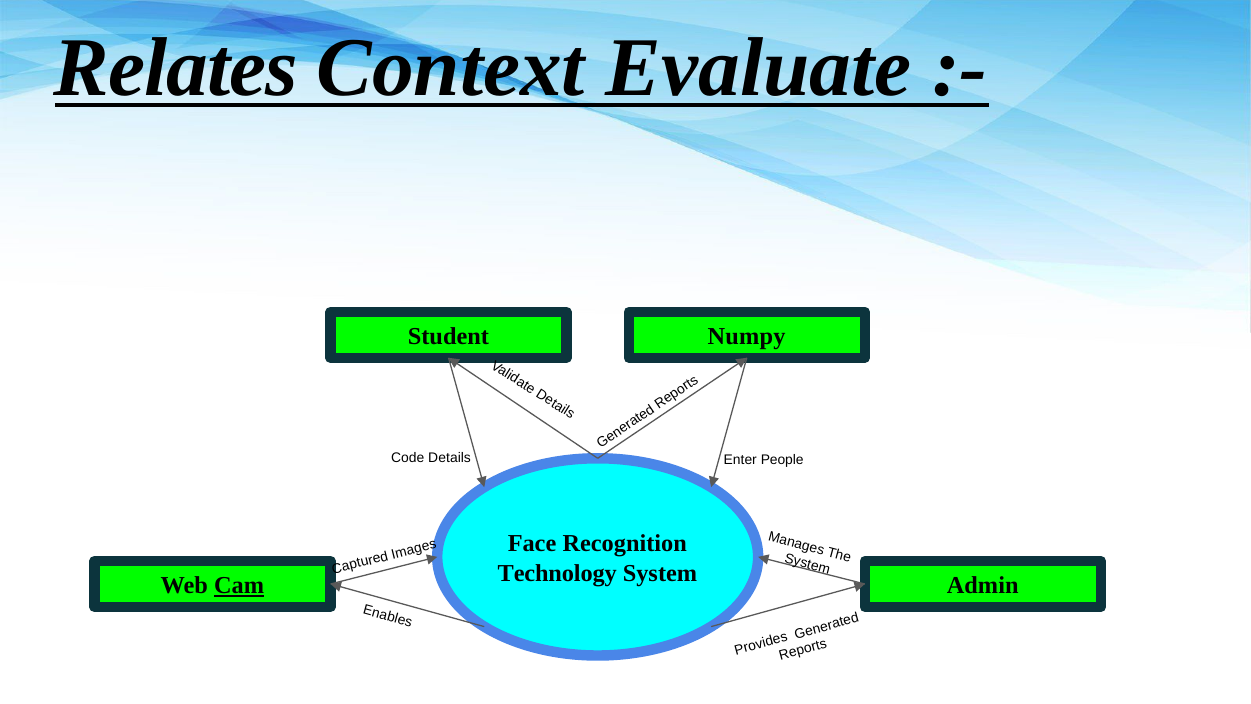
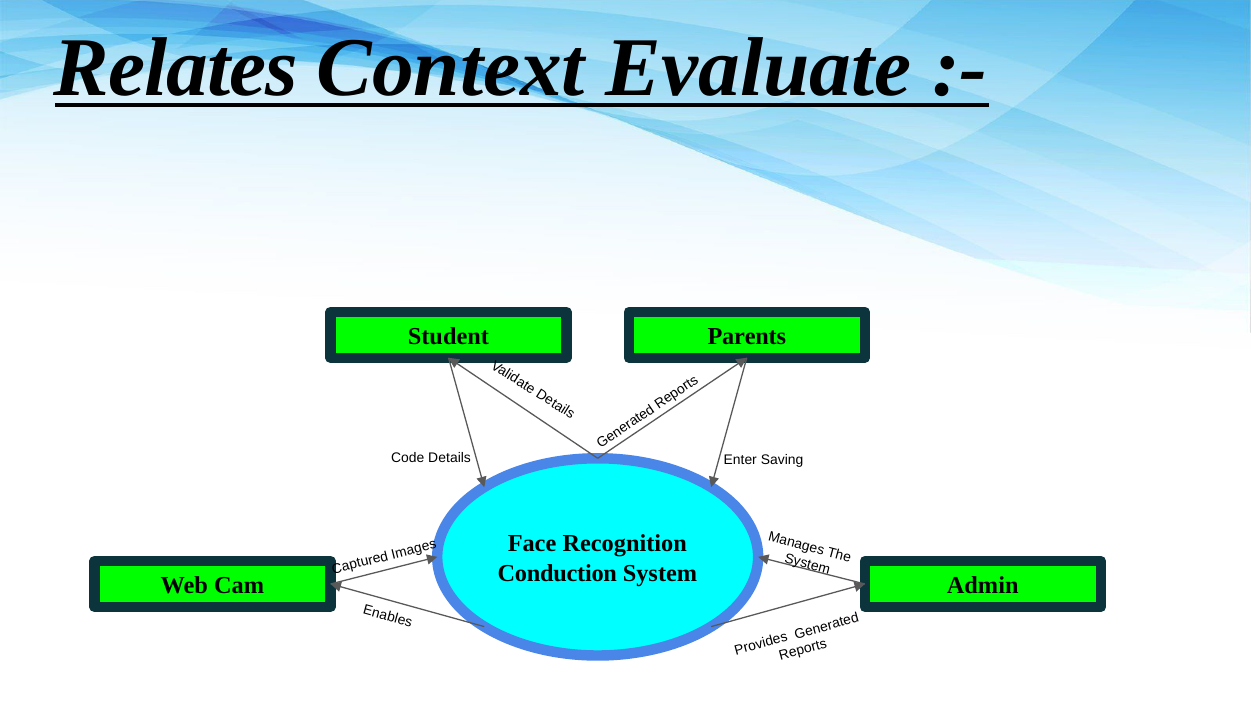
Numpy: Numpy -> Parents
People: People -> Saving
Technology: Technology -> Conduction
Cam underline: present -> none
